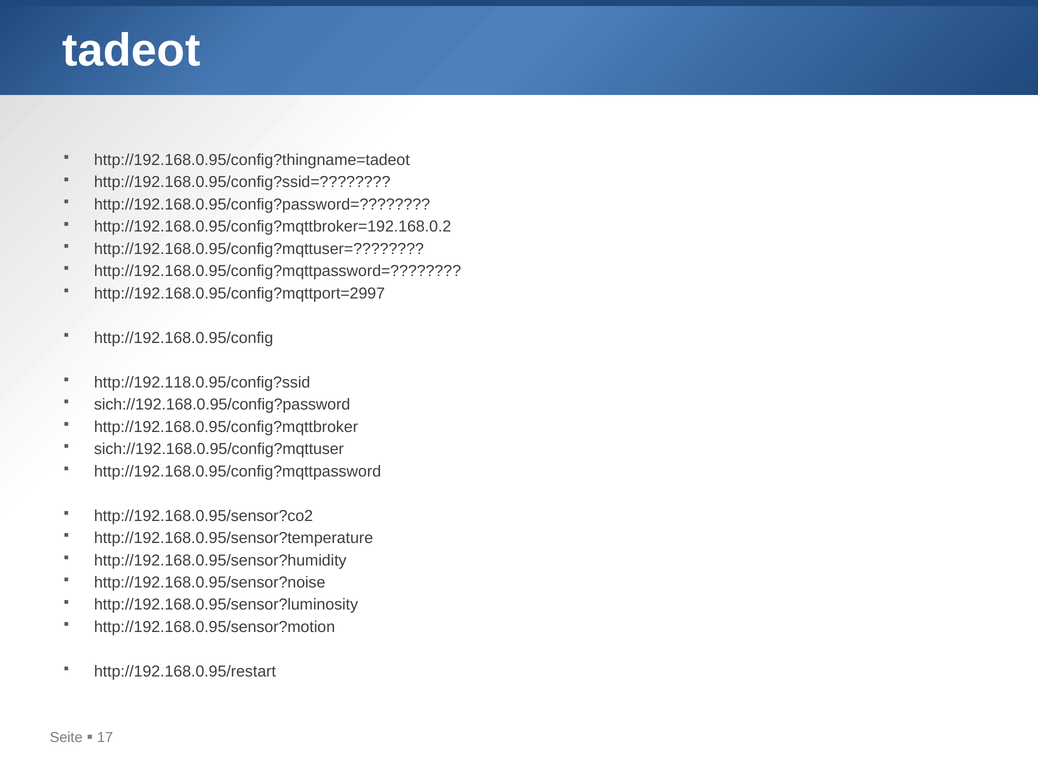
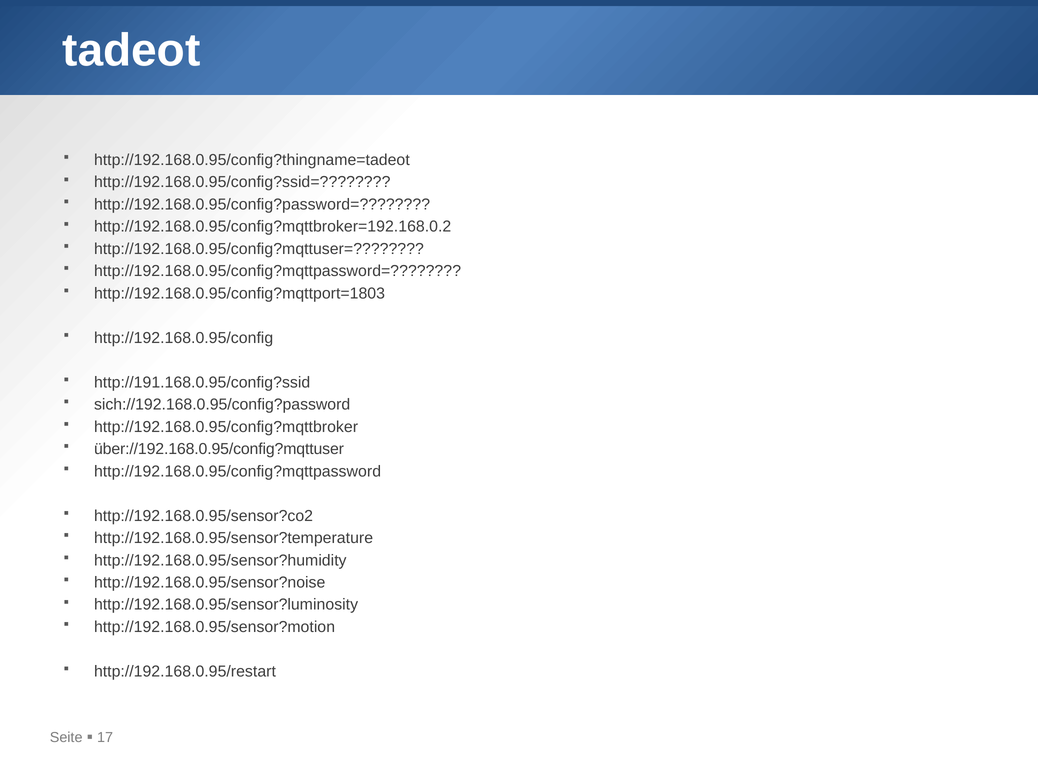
http://192.168.0.95/config?mqttport=2997: http://192.168.0.95/config?mqttport=2997 -> http://192.168.0.95/config?mqttport=1803
http://192.118.0.95/config?ssid: http://192.118.0.95/config?ssid -> http://191.168.0.95/config?ssid
sich://192.168.0.95/config?mqttuser: sich://192.168.0.95/config?mqttuser -> über://192.168.0.95/config?mqttuser
